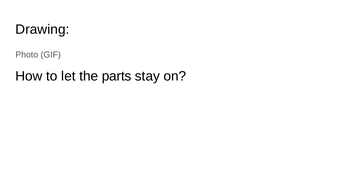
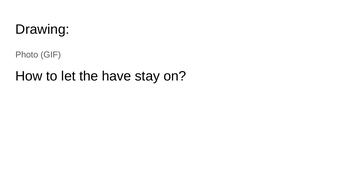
parts: parts -> have
